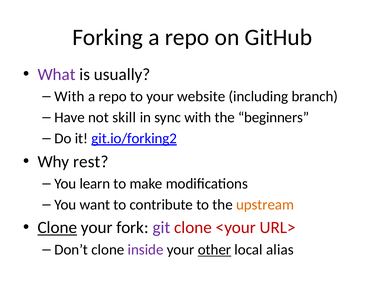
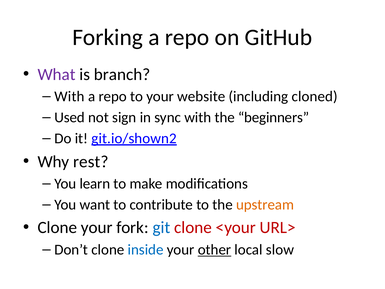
usually: usually -> branch
branch: branch -> cloned
Have: Have -> Used
skill: skill -> sign
git.io/forking2: git.io/forking2 -> git.io/shown2
Clone at (57, 227) underline: present -> none
git colour: purple -> blue
inside colour: purple -> blue
alias: alias -> slow
